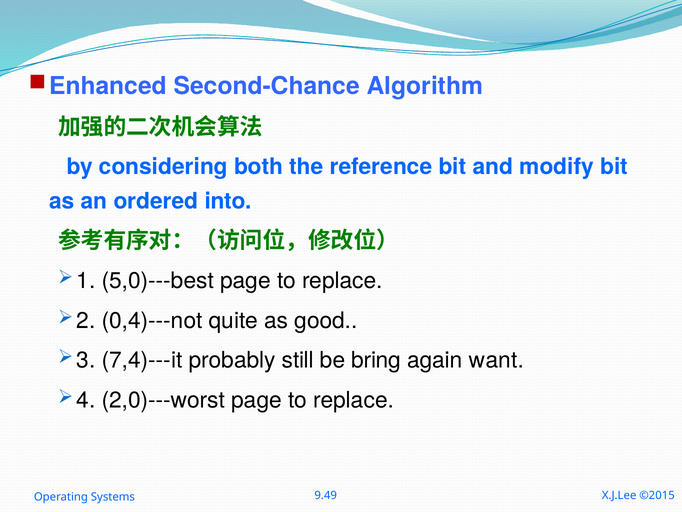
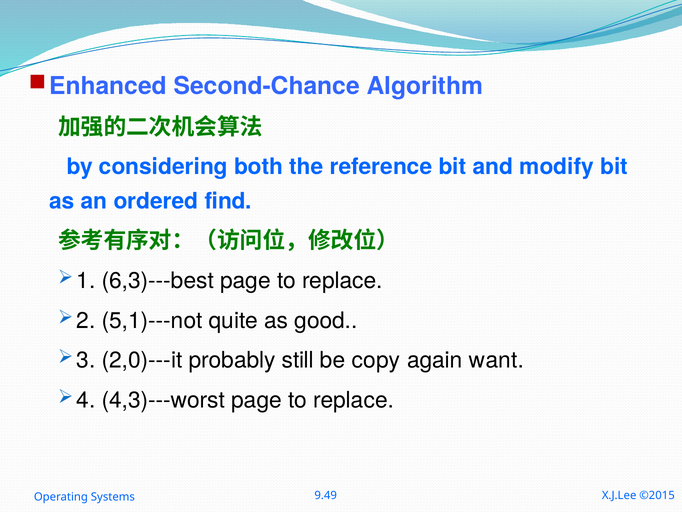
into: into -> find
5,0)---best: 5,0)---best -> 6,3)---best
0,4)---not: 0,4)---not -> 5,1)---not
7,4)---it: 7,4)---it -> 2,0)---it
bring: bring -> copy
2,0)---worst: 2,0)---worst -> 4,3)---worst
